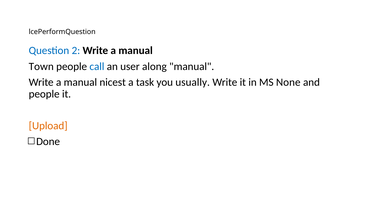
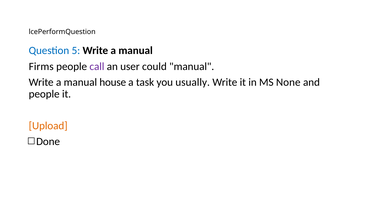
2: 2 -> 5
Town: Town -> Firms
call colour: blue -> purple
along: along -> could
nicest: nicest -> house
